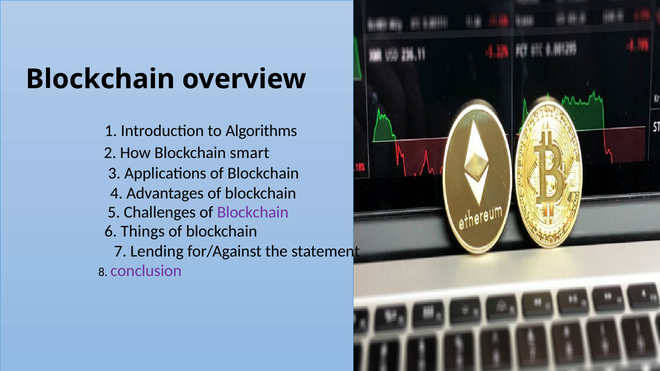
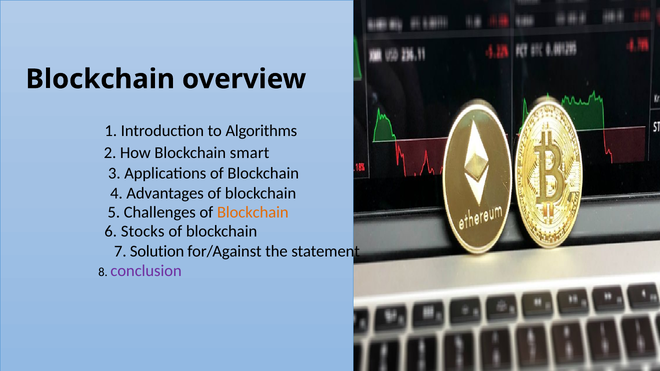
Blockchain at (253, 212) colour: purple -> orange
Things: Things -> Stocks
Lending: Lending -> Solution
